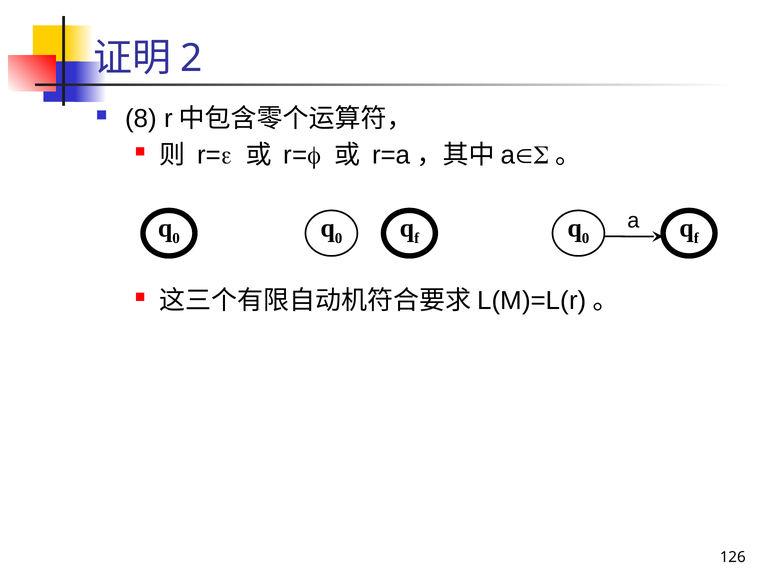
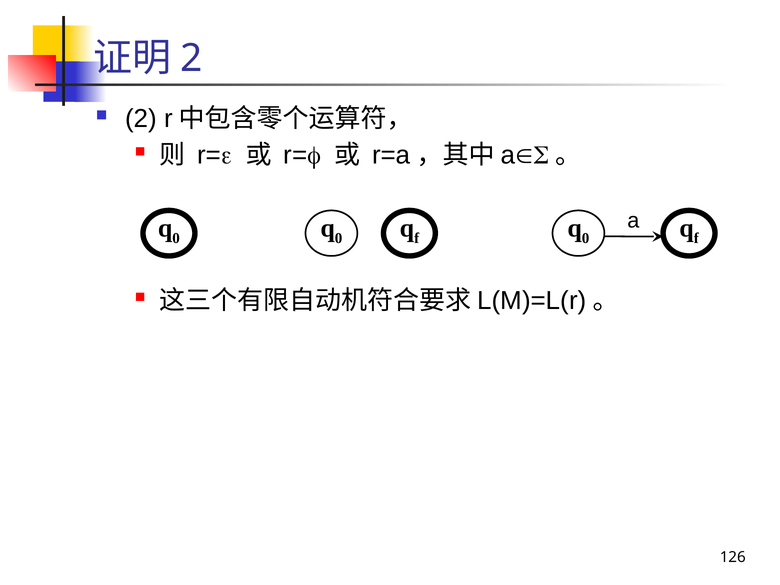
8 at (141, 119): 8 -> 2
